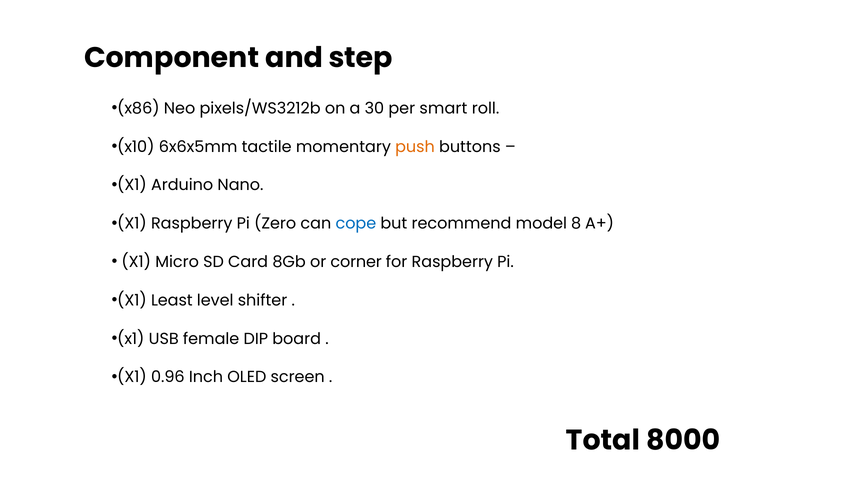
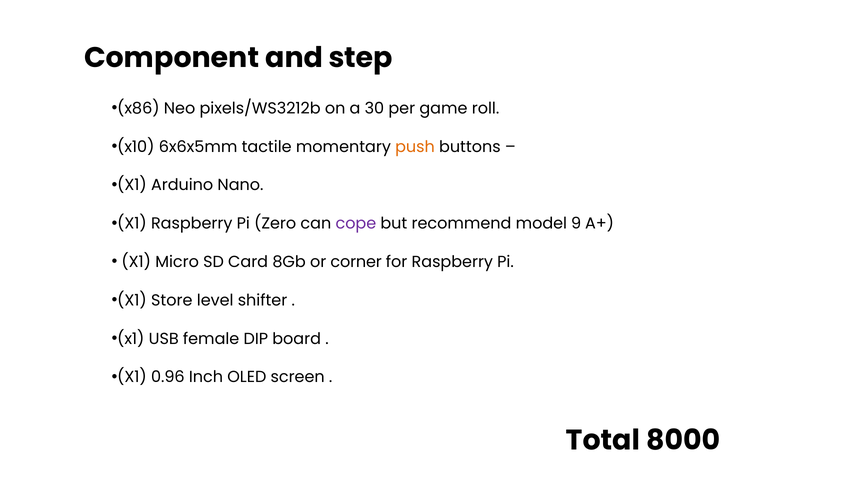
smart: smart -> game
cope colour: blue -> purple
8: 8 -> 9
Least: Least -> Store
